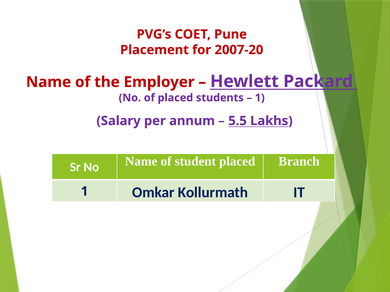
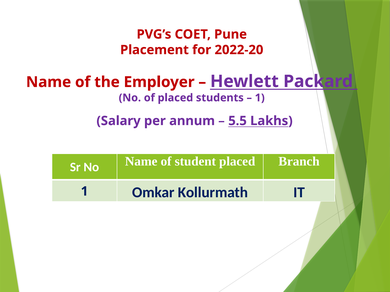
2007-20: 2007-20 -> 2022-20
